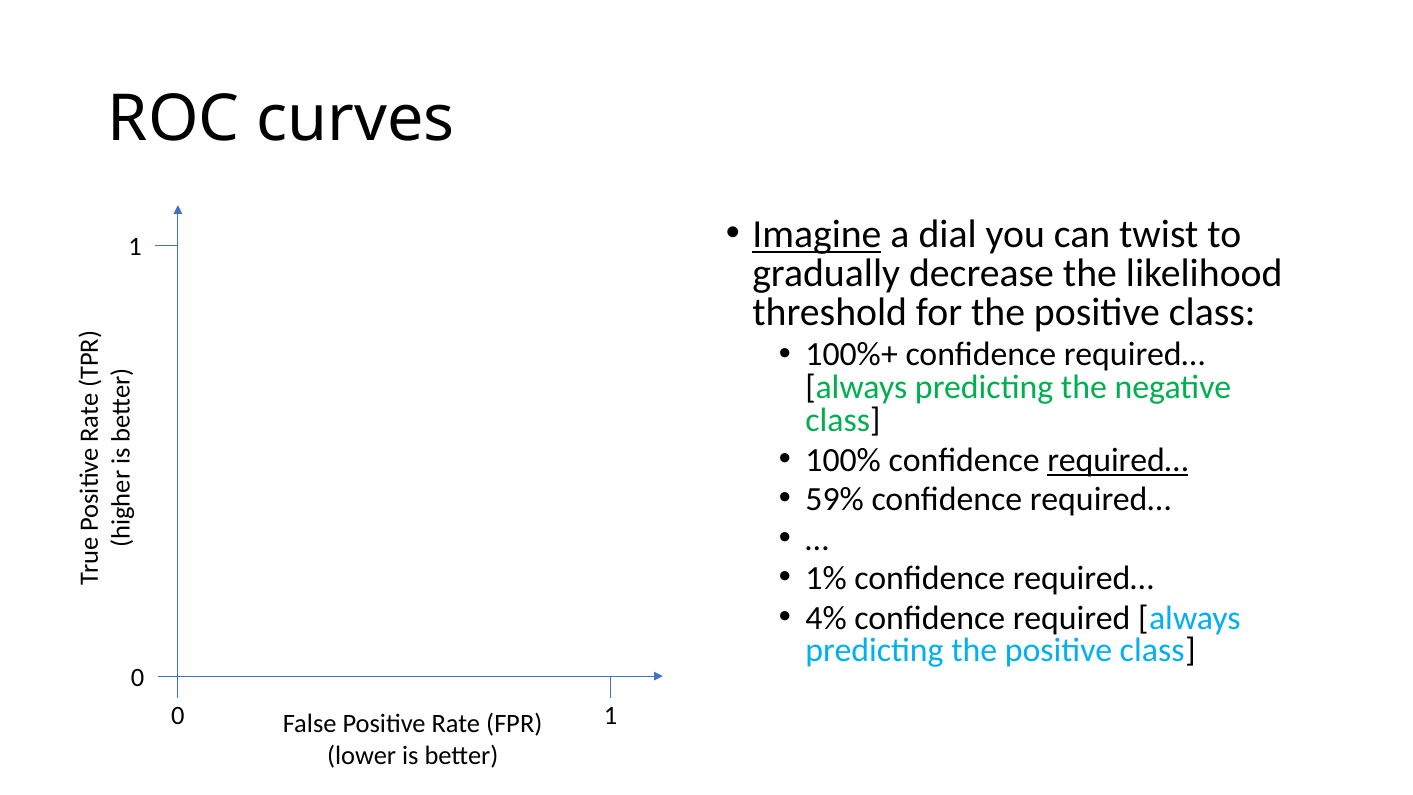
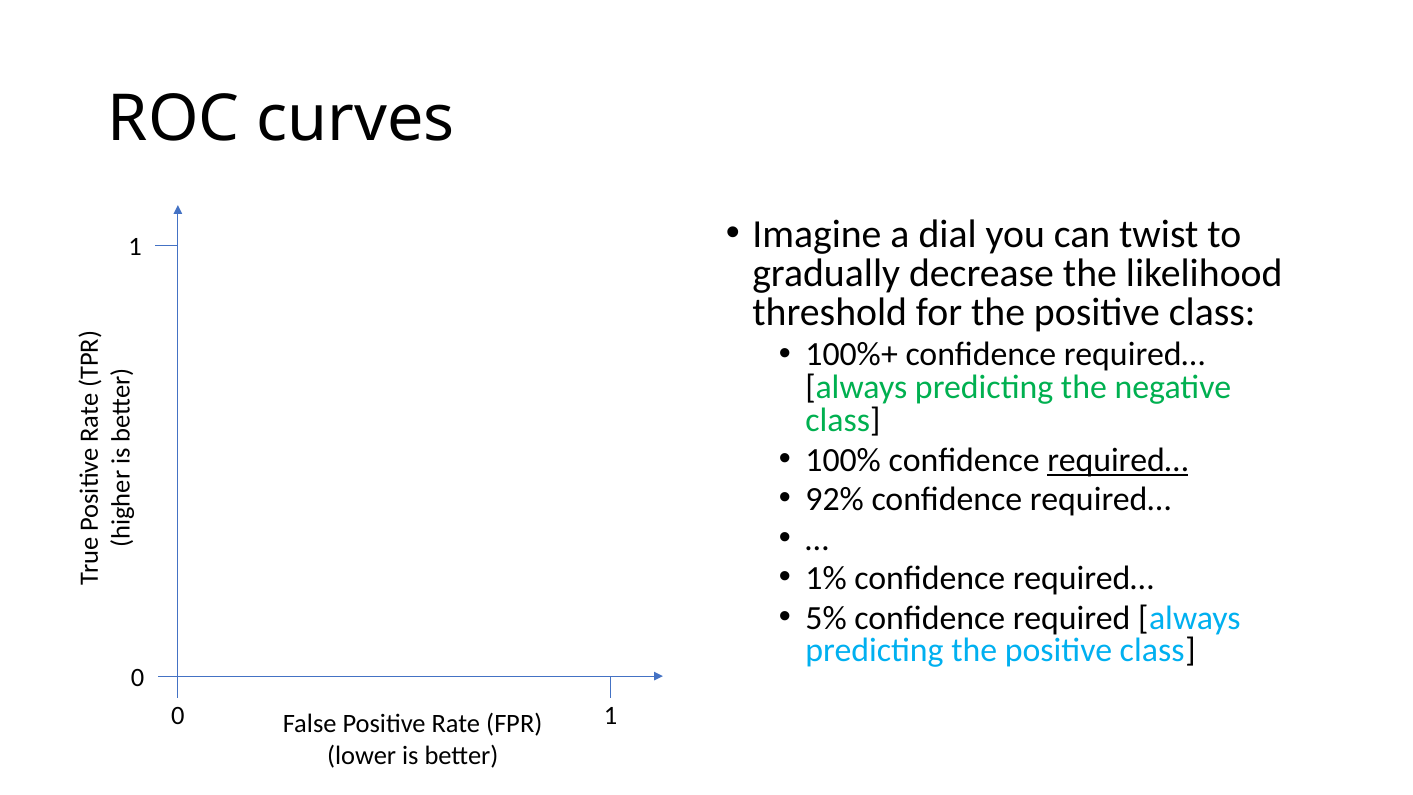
Imagine underline: present -> none
59%: 59% -> 92%
4%: 4% -> 5%
